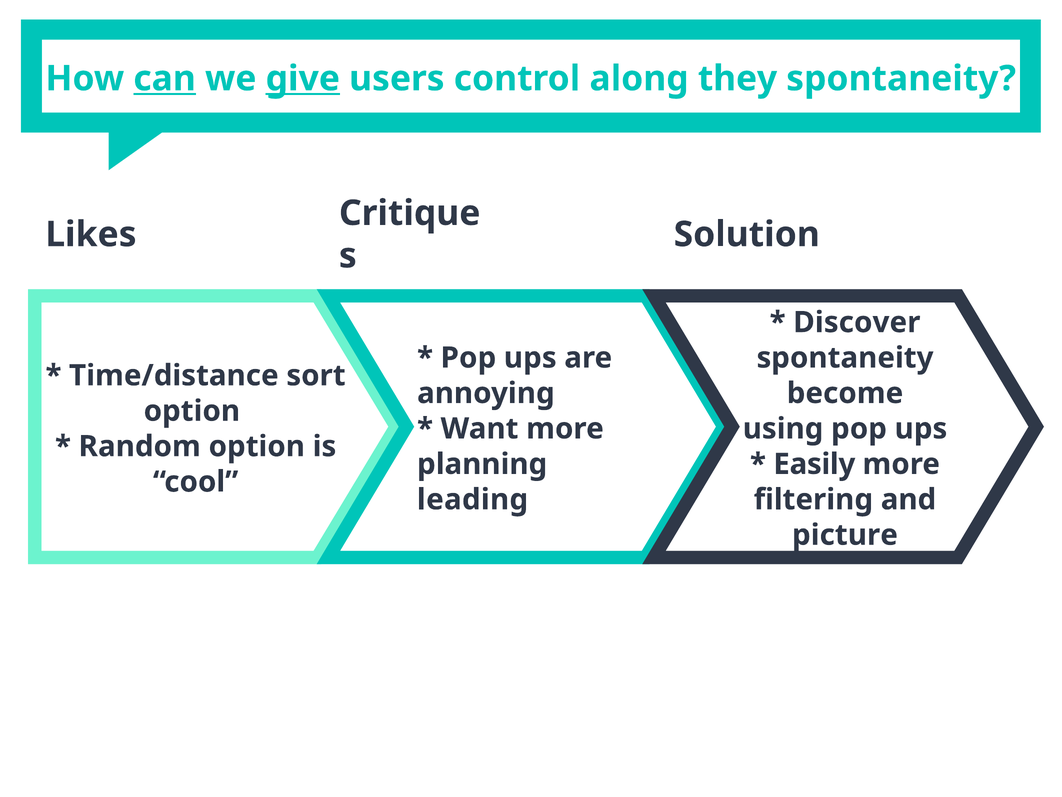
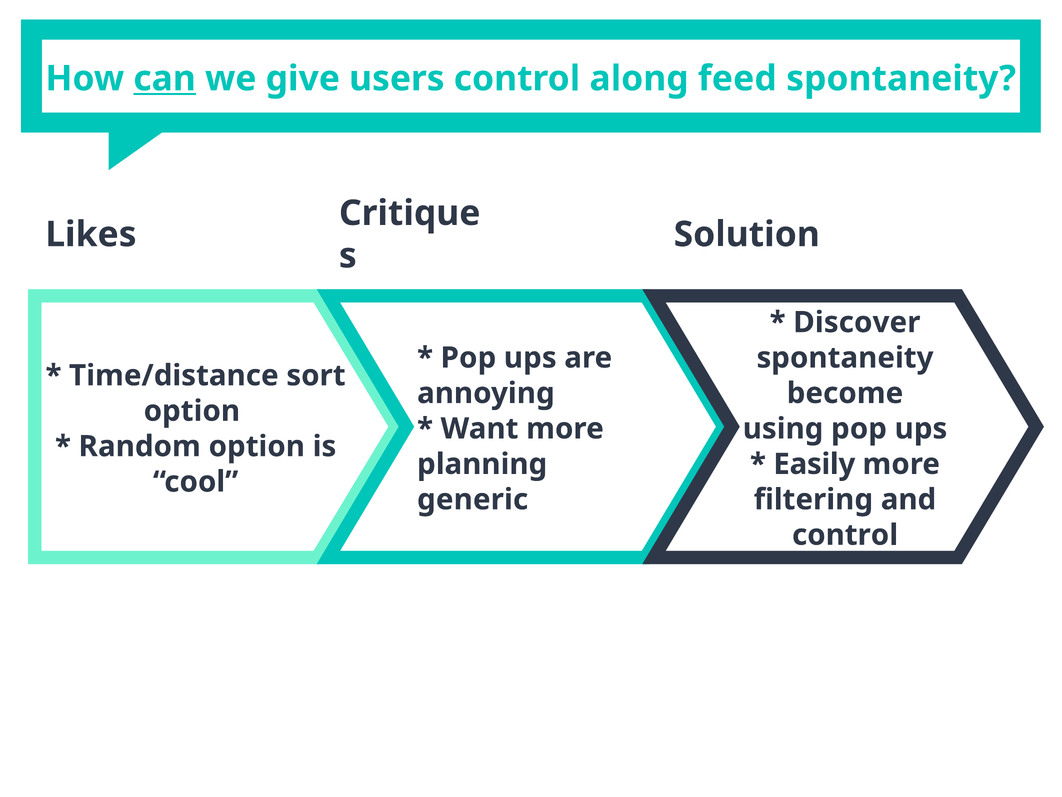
give underline: present -> none
they: they -> feed
leading: leading -> generic
picture at (845, 535): picture -> control
